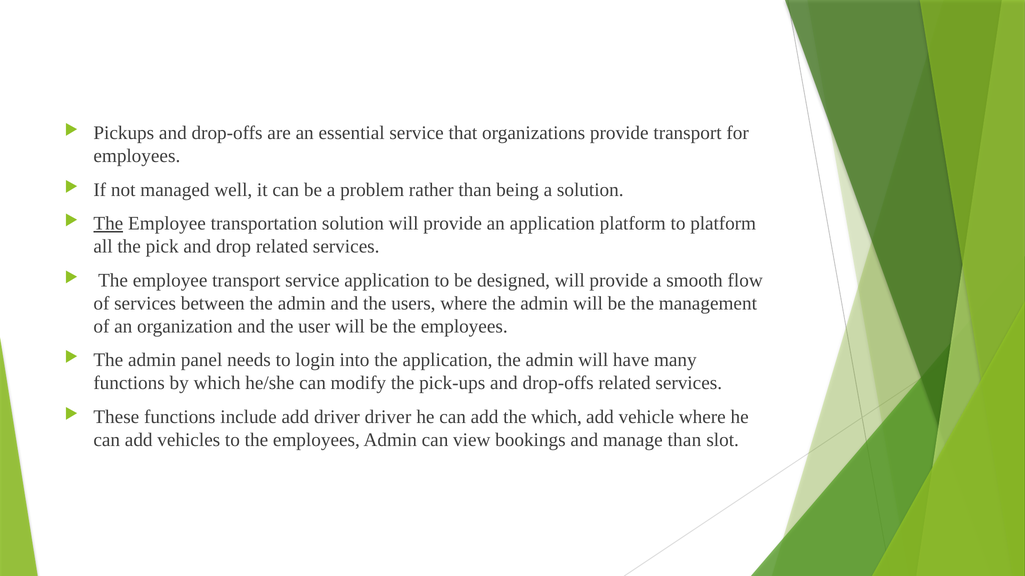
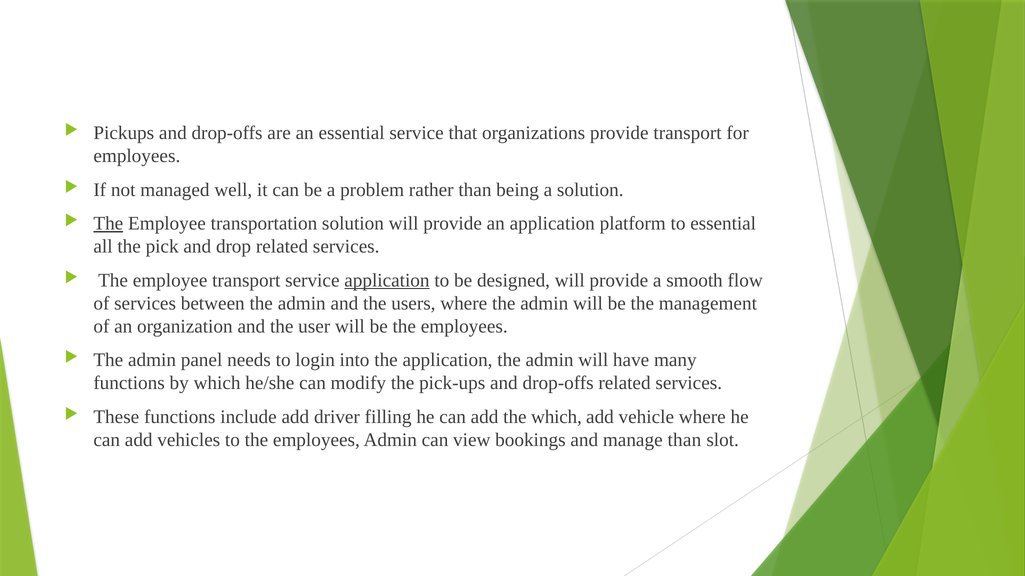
to platform: platform -> essential
application at (387, 281) underline: none -> present
driver driver: driver -> filling
